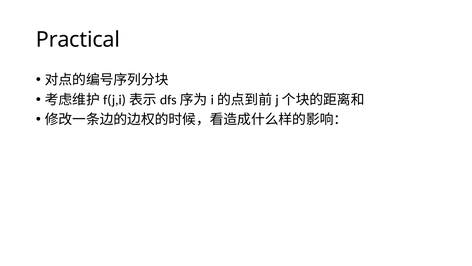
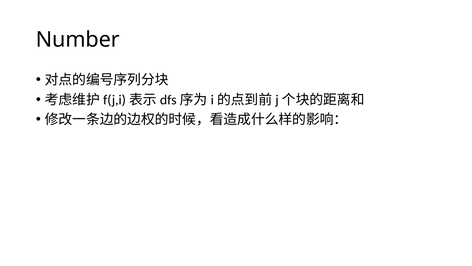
Practical: Practical -> Number
